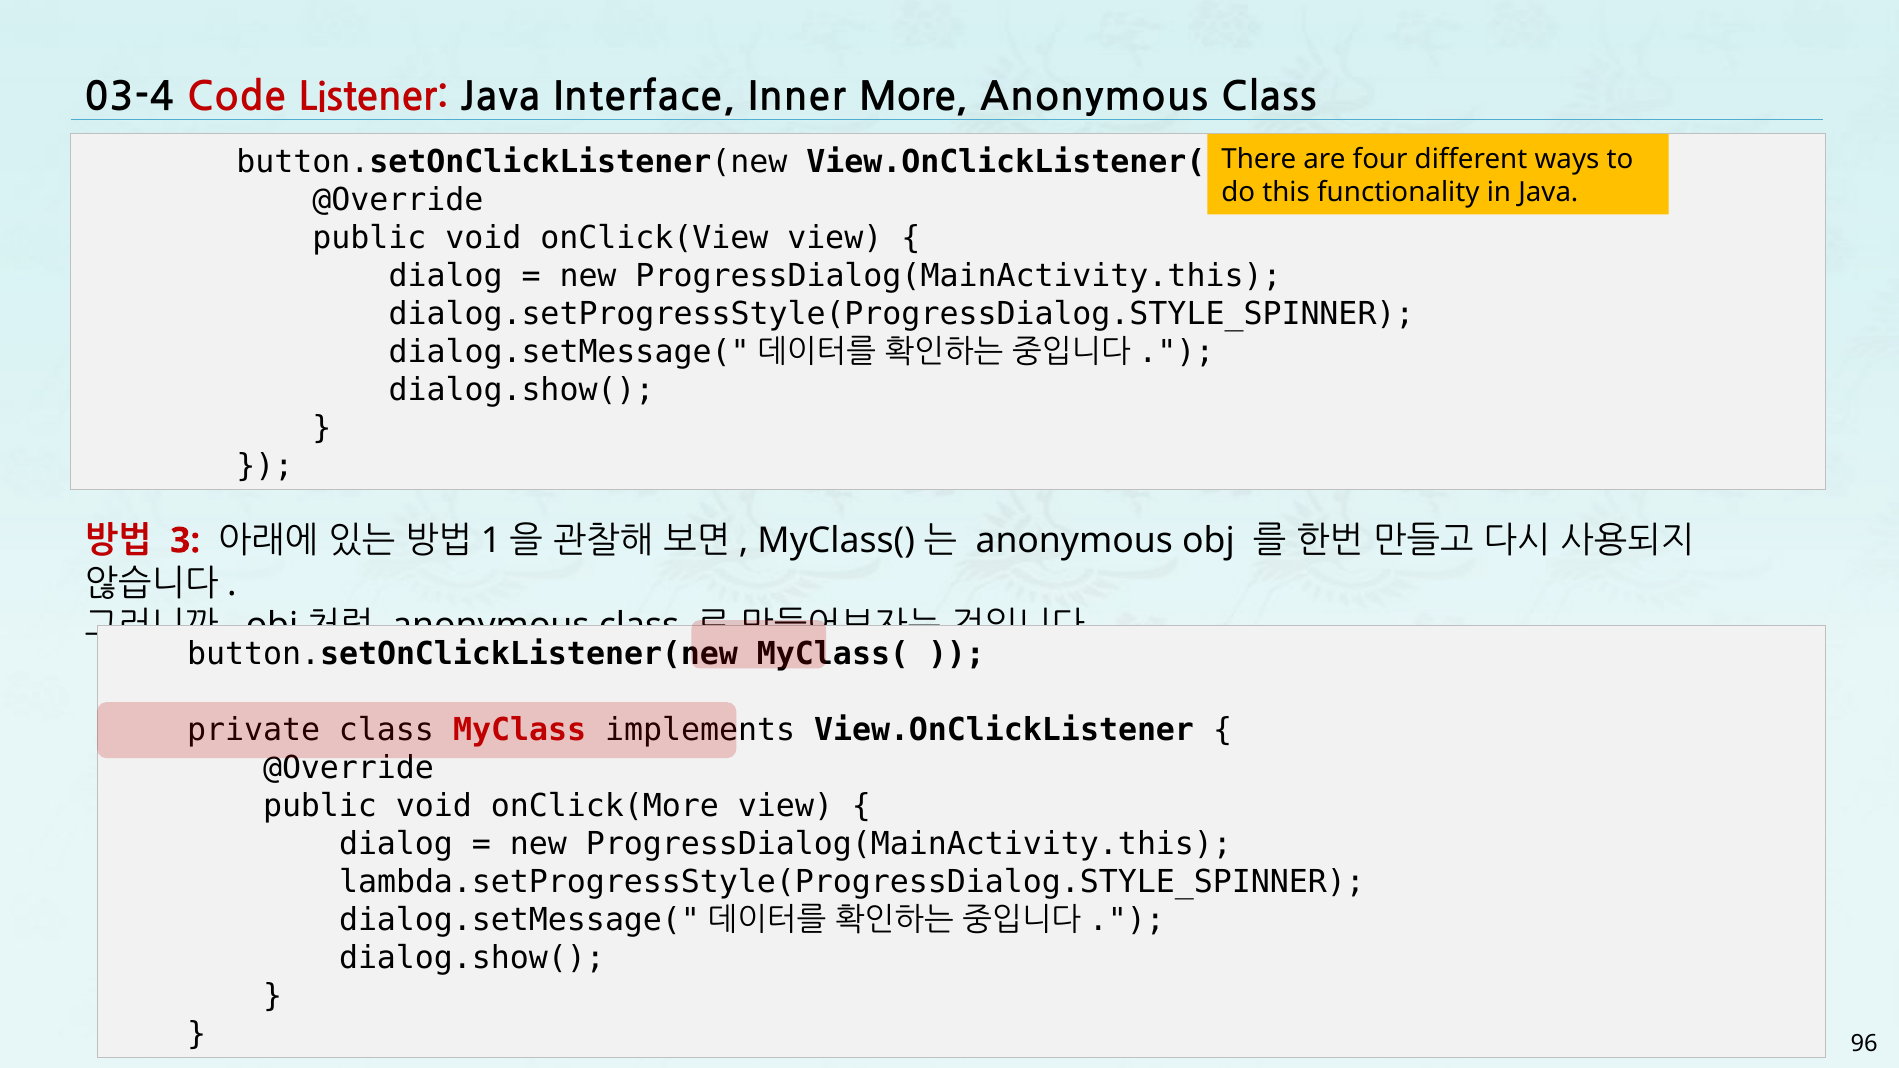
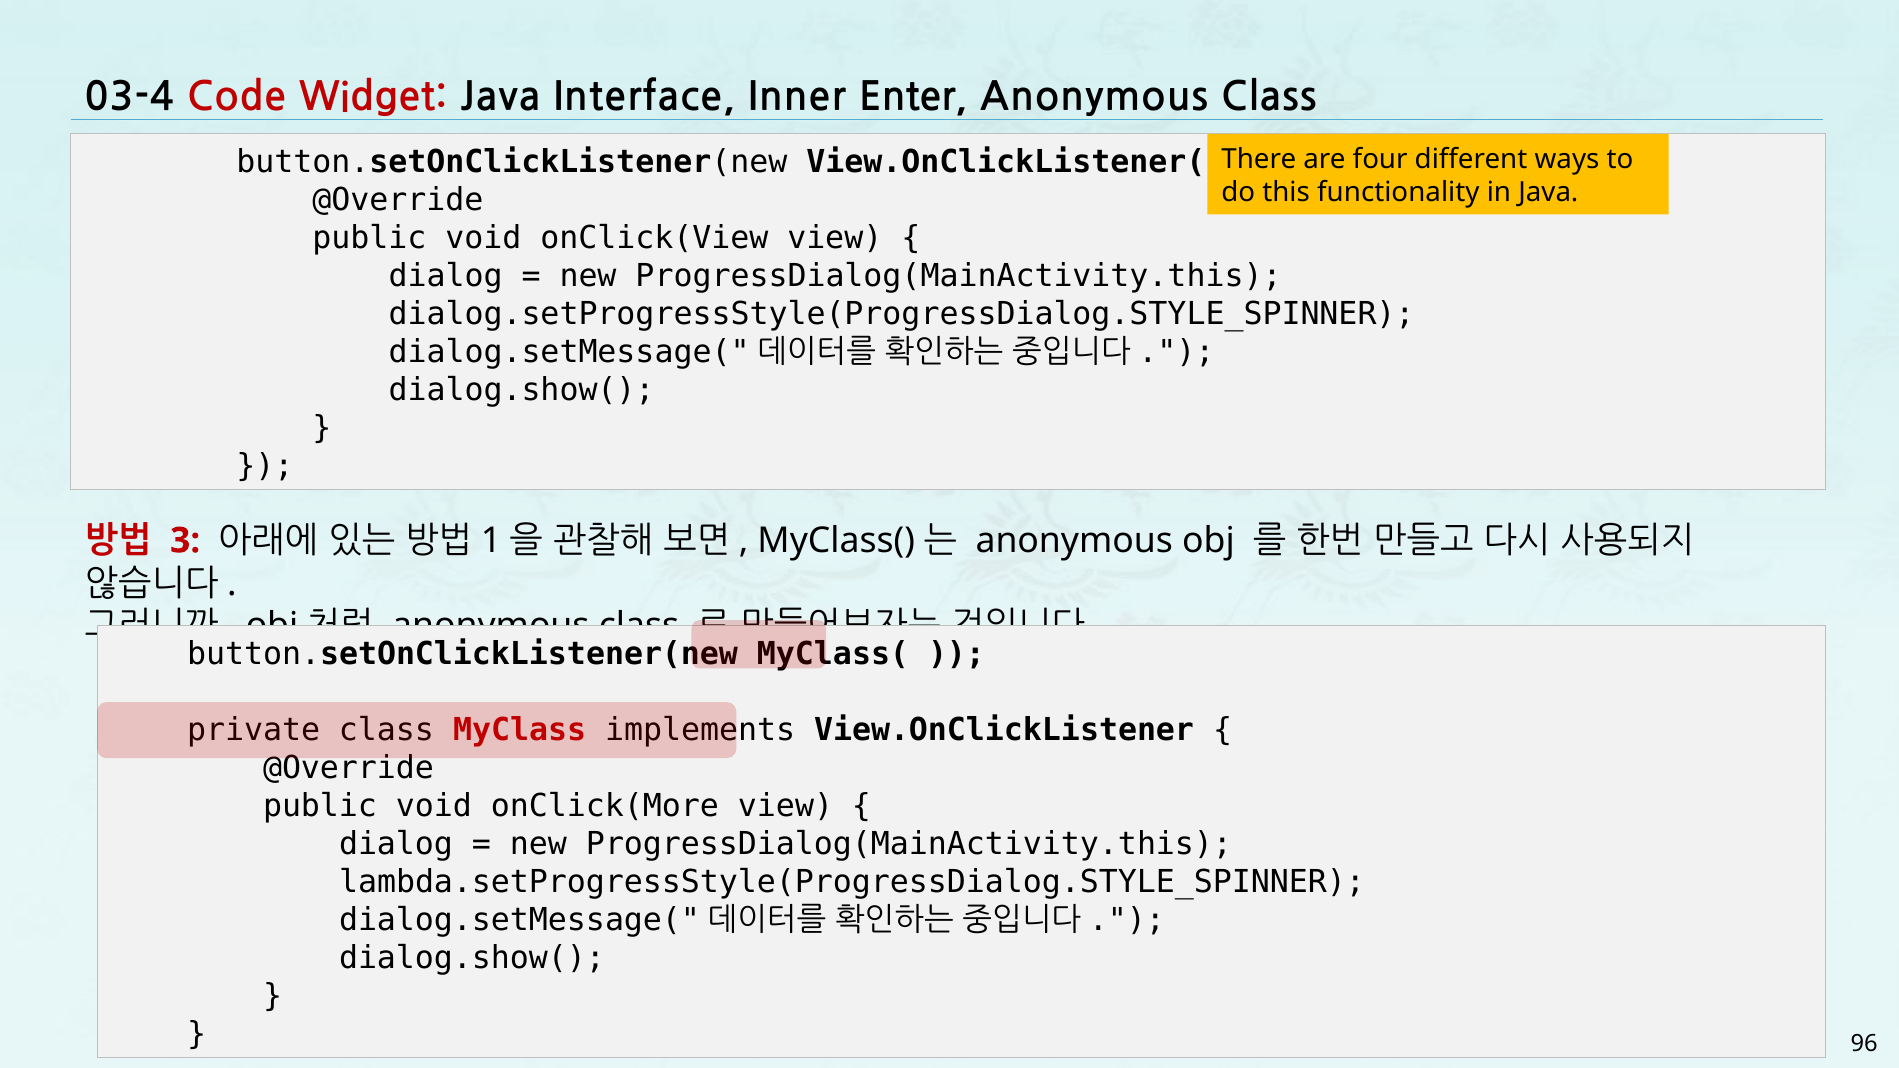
Listener: Listener -> Widget
More: More -> Enter
